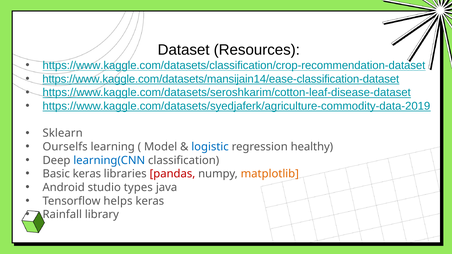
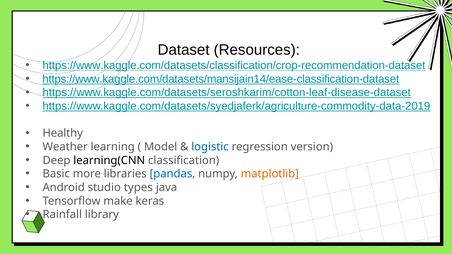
Sklearn: Sklearn -> Healthy
Ourselfs: Ourselfs -> Weather
healthy: healthy -> version
learning(CNN colour: blue -> black
Basic keras: keras -> more
pandas colour: red -> blue
helps: helps -> make
